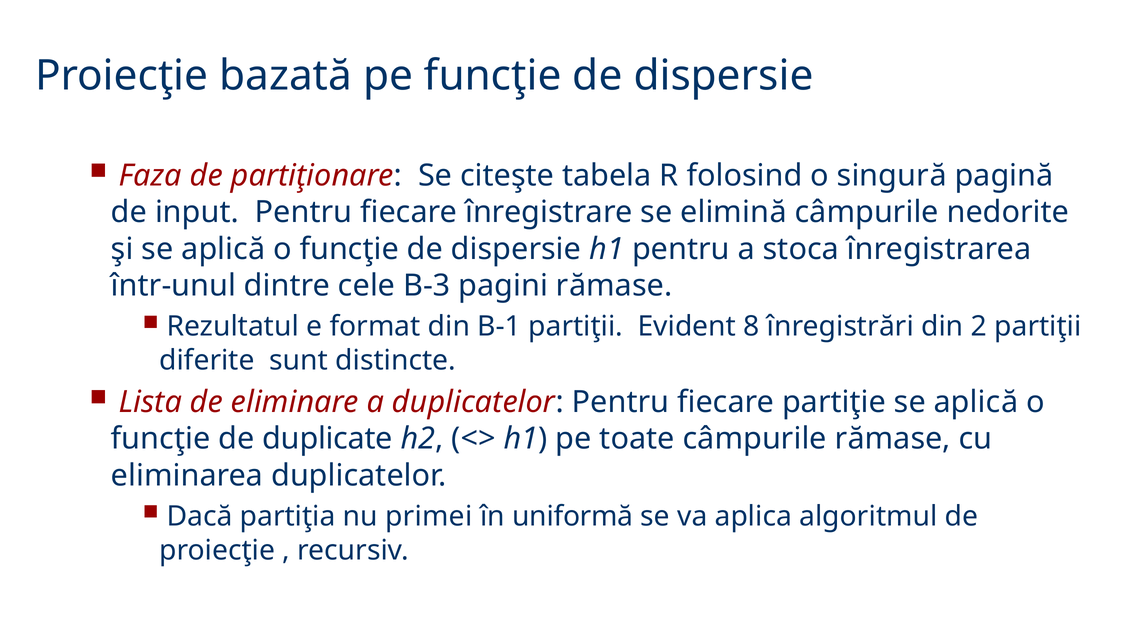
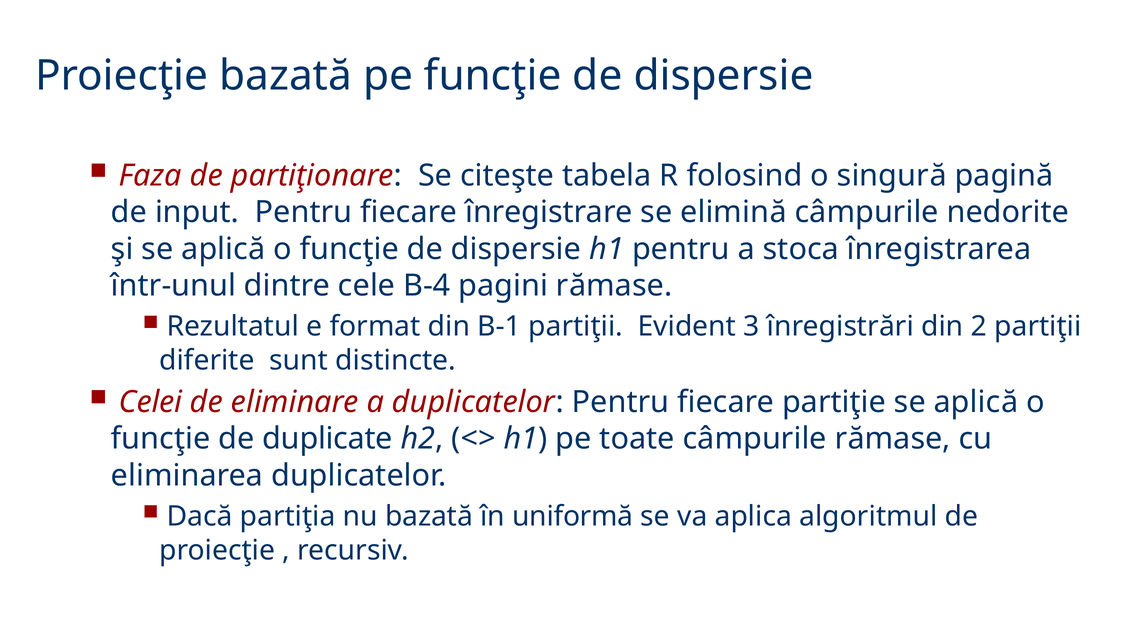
B-3: B-3 -> B-4
8: 8 -> 3
Lista: Lista -> Celei
nu primei: primei -> bazată
